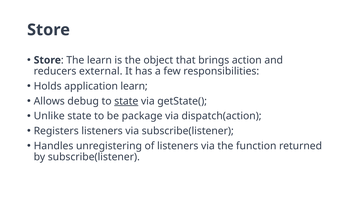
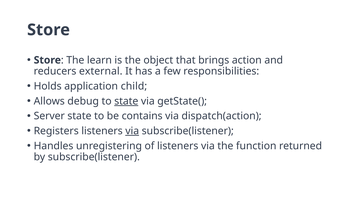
application learn: learn -> child
Unlike: Unlike -> Server
package: package -> contains
via at (132, 131) underline: none -> present
